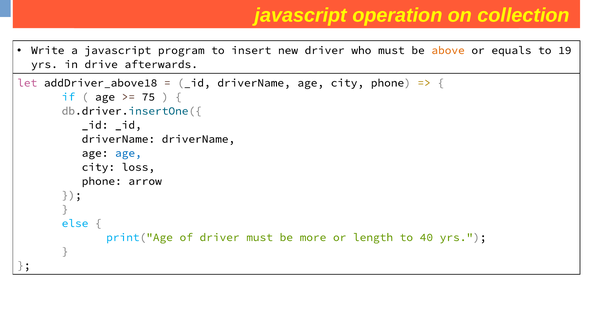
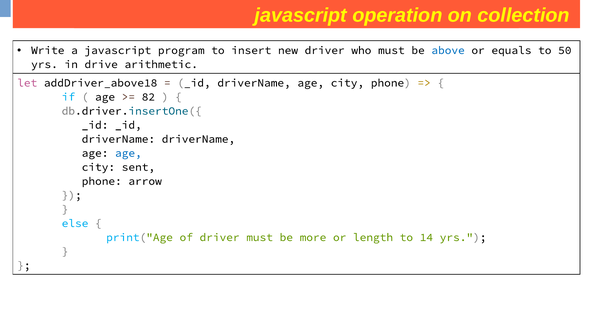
above colour: orange -> blue
19: 19 -> 50
afterwards: afterwards -> arithmetic
75: 75 -> 82
loss: loss -> sent
40: 40 -> 14
